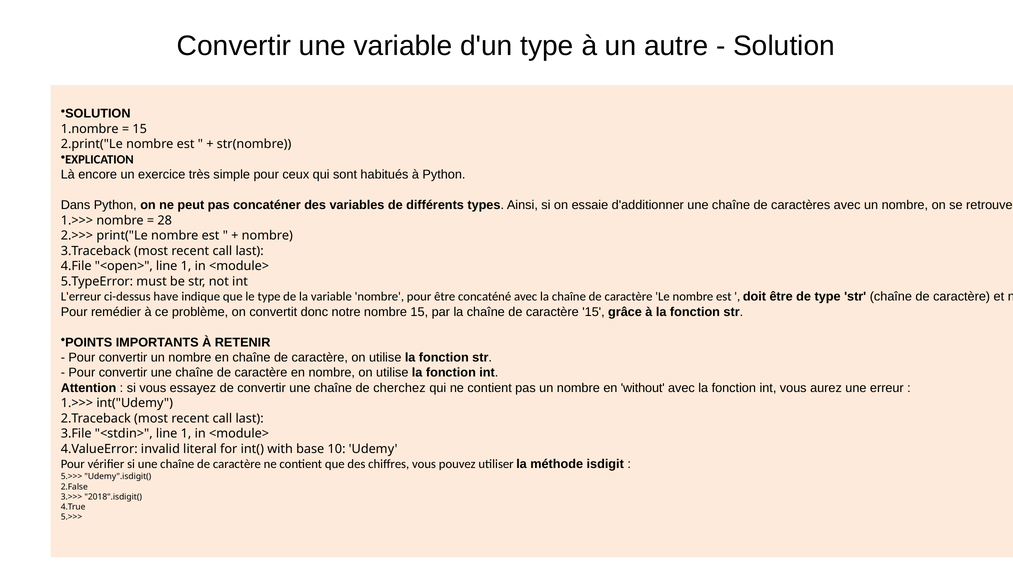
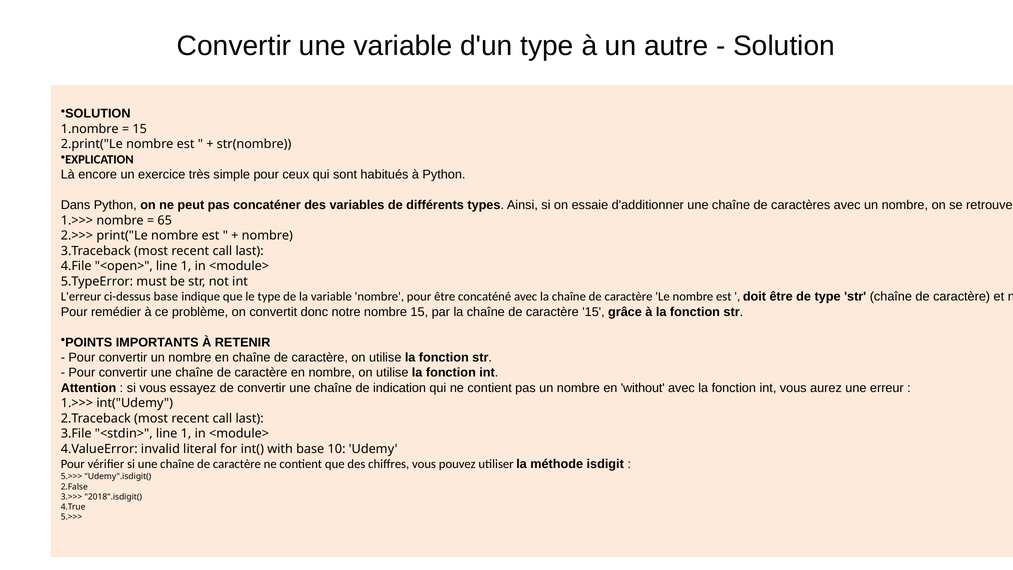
28: 28 -> 65
ci-dessus have: have -> base
cherchez: cherchez -> indication
